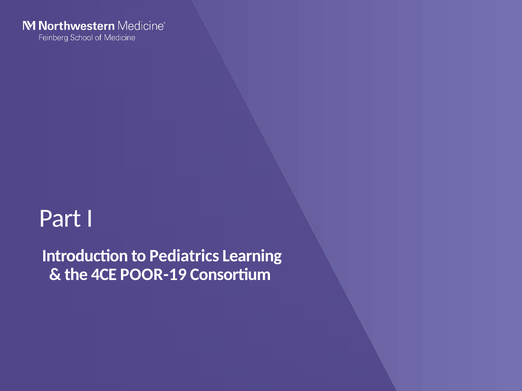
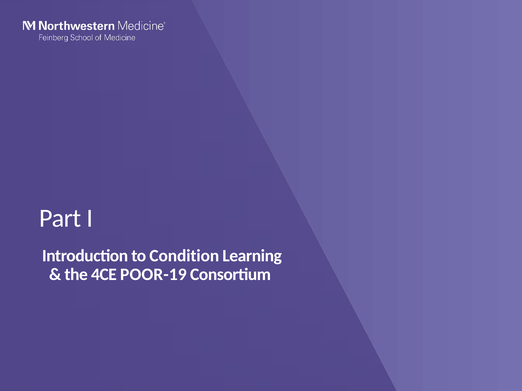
Pediatrics: Pediatrics -> Condition
